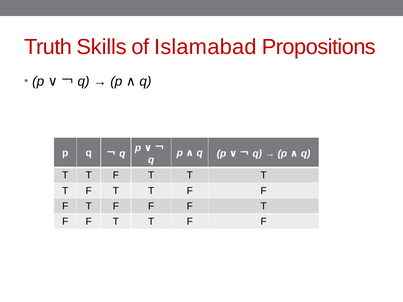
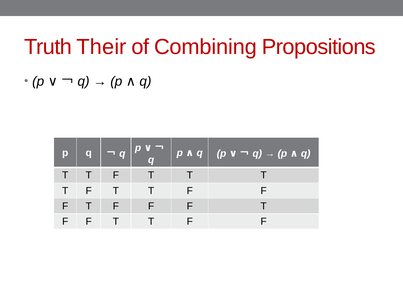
Skills: Skills -> Their
Islamabad: Islamabad -> Combining
